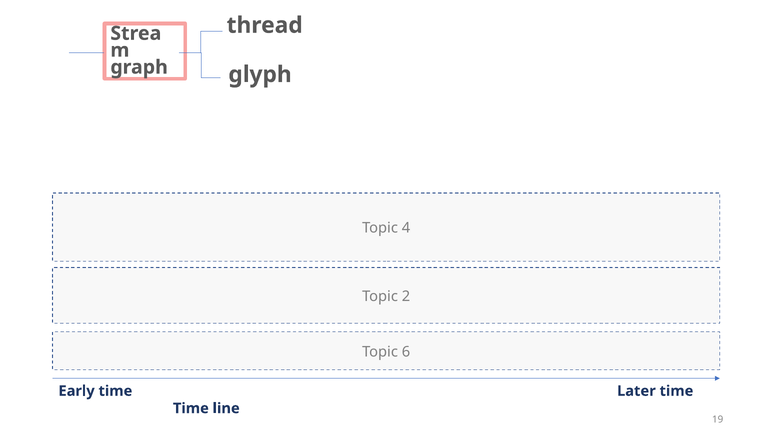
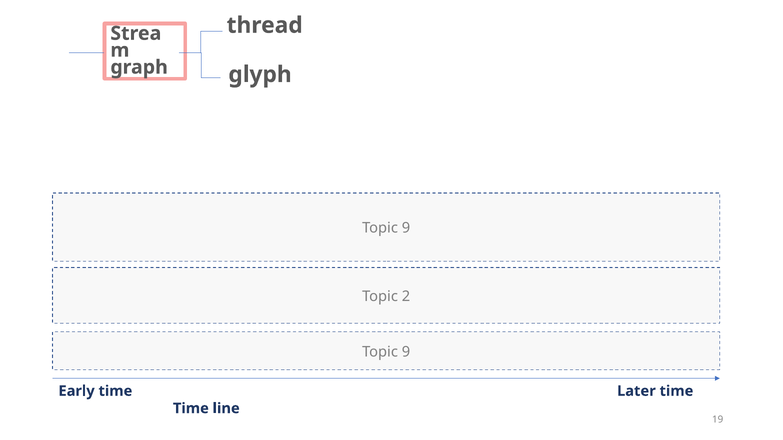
4 at (406, 228): 4 -> 9
6 at (406, 352): 6 -> 9
